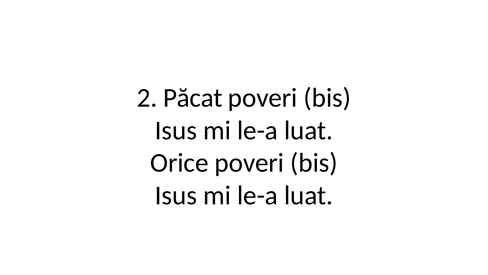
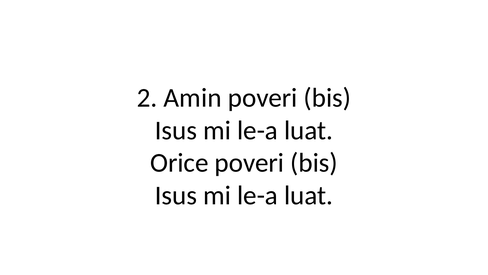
Păcat: Păcat -> Amin
